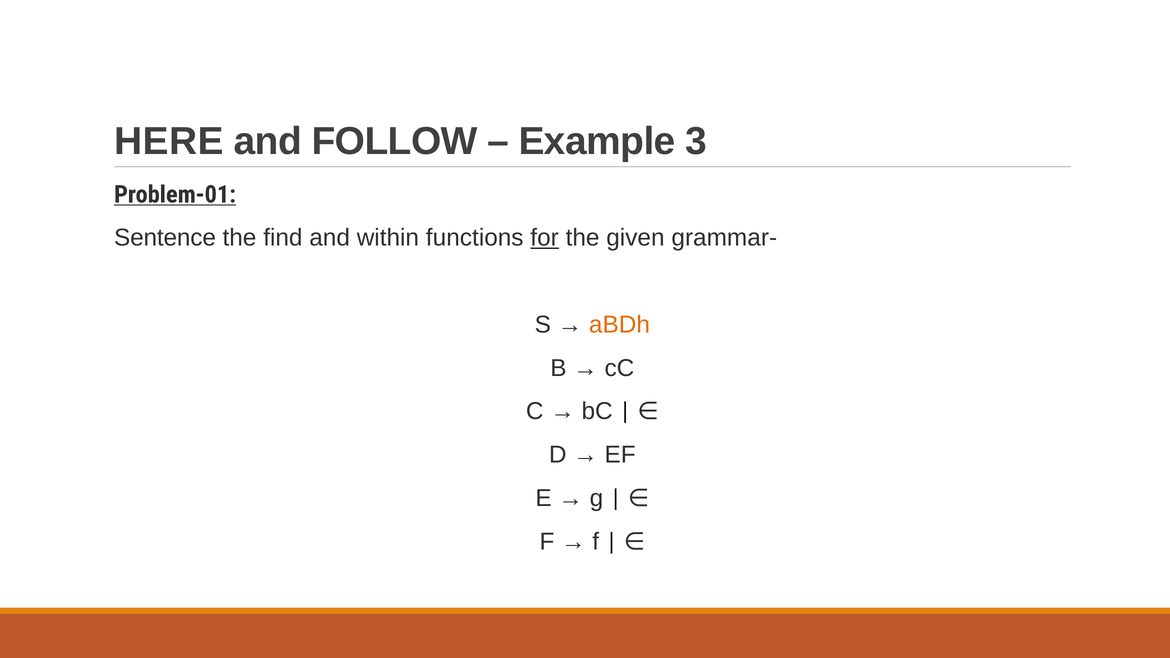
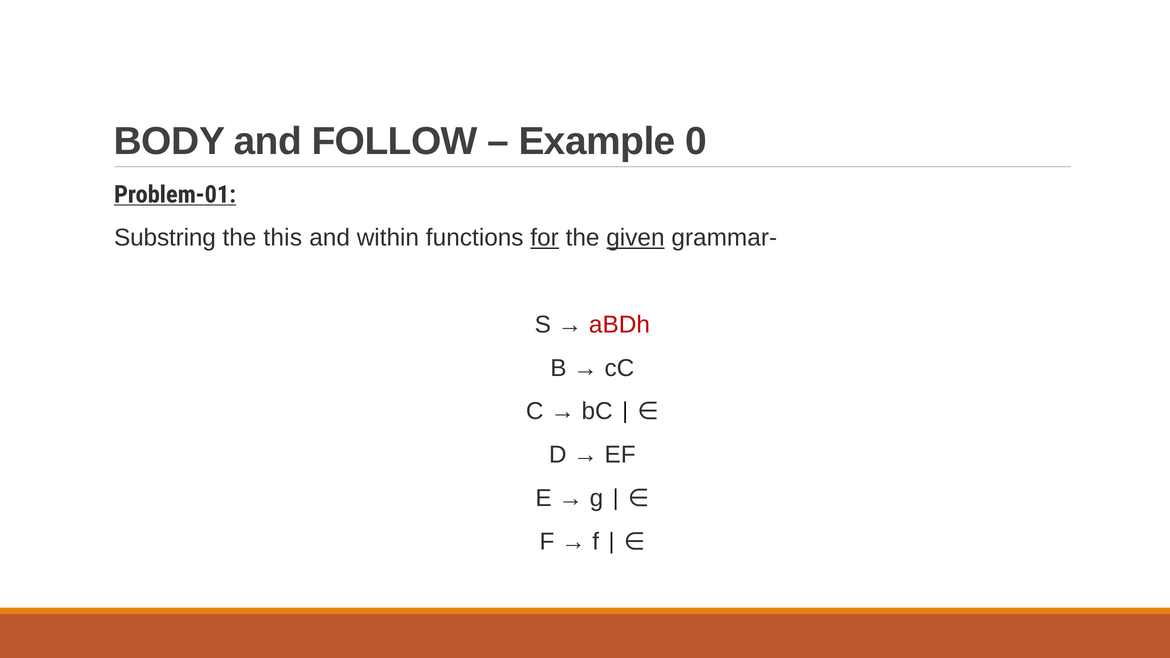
HERE: HERE -> BODY
3: 3 -> 0
Sentence: Sentence -> Substring
find: find -> this
given underline: none -> present
aBDh colour: orange -> red
